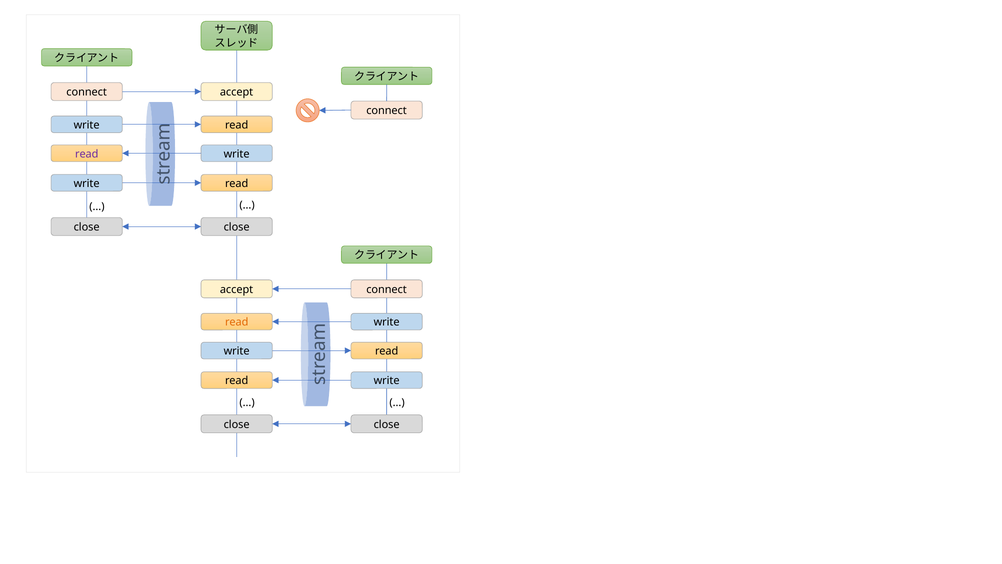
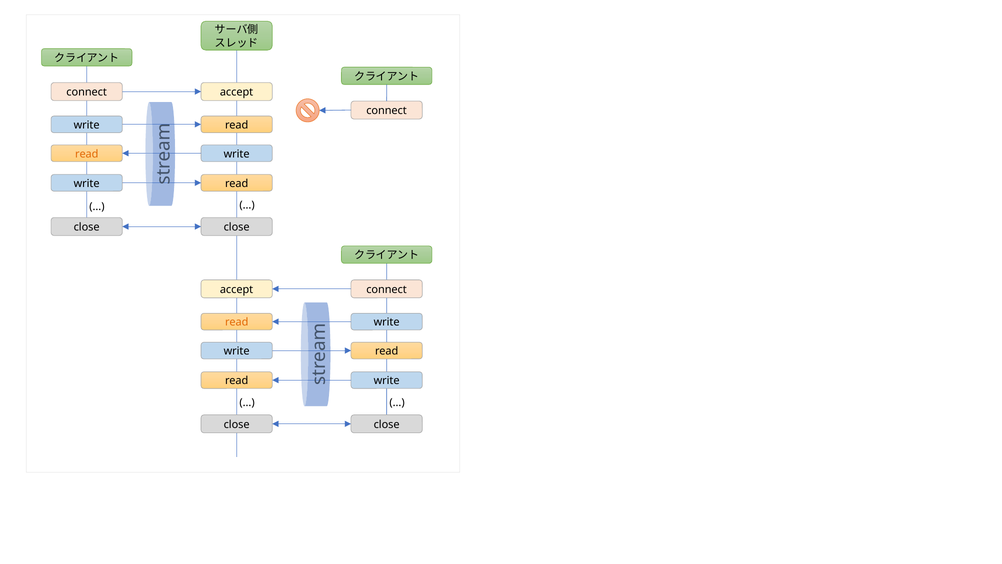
read at (87, 154) colour: purple -> orange
